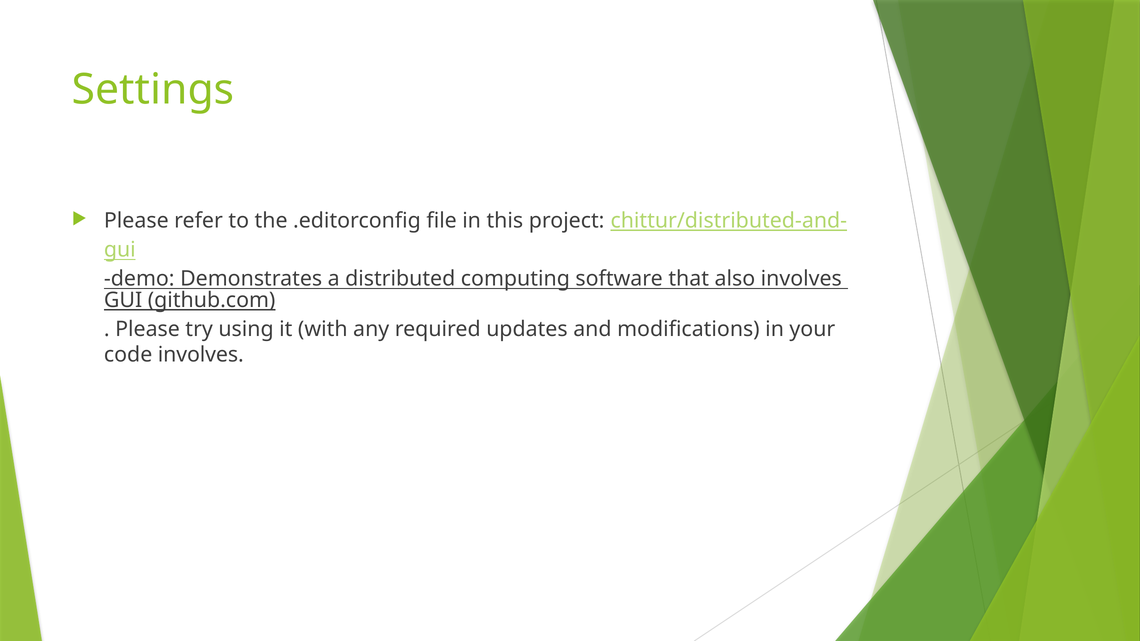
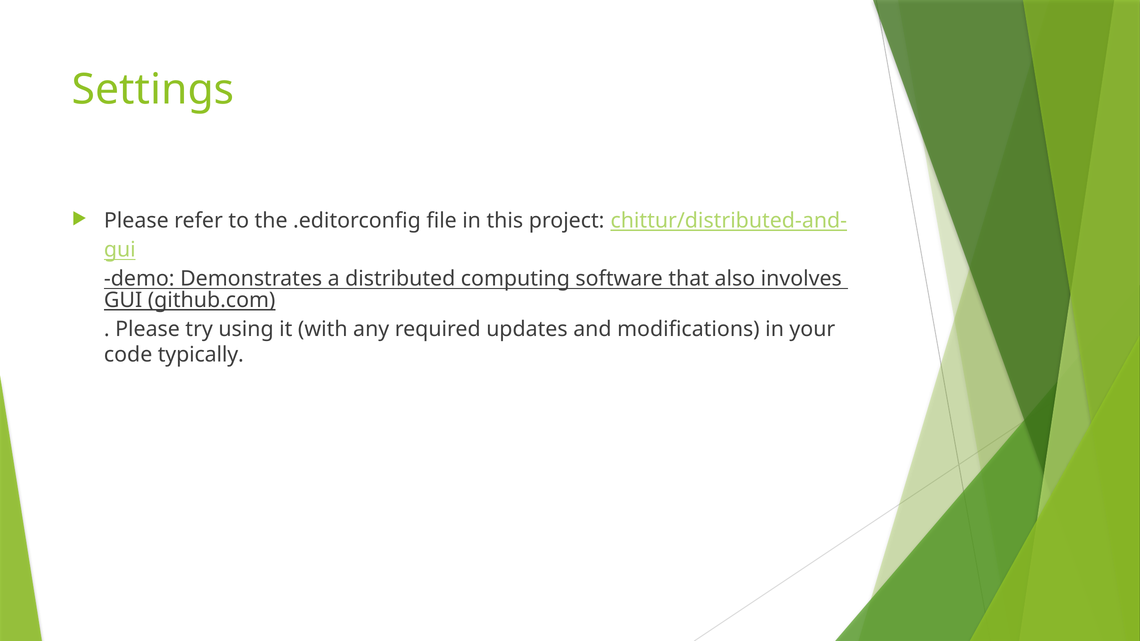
code involves: involves -> typically
